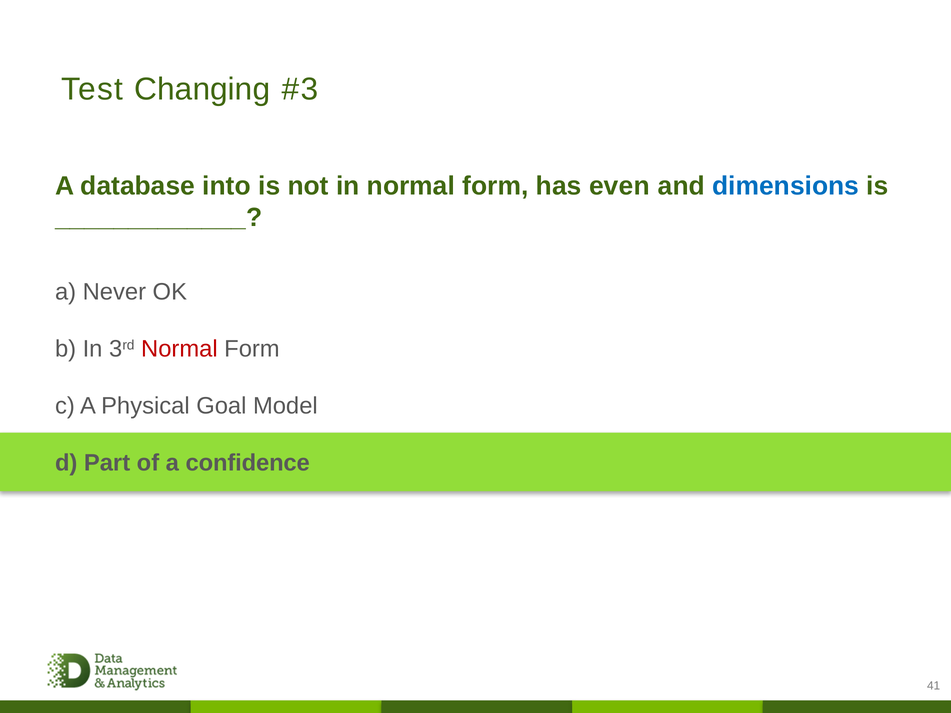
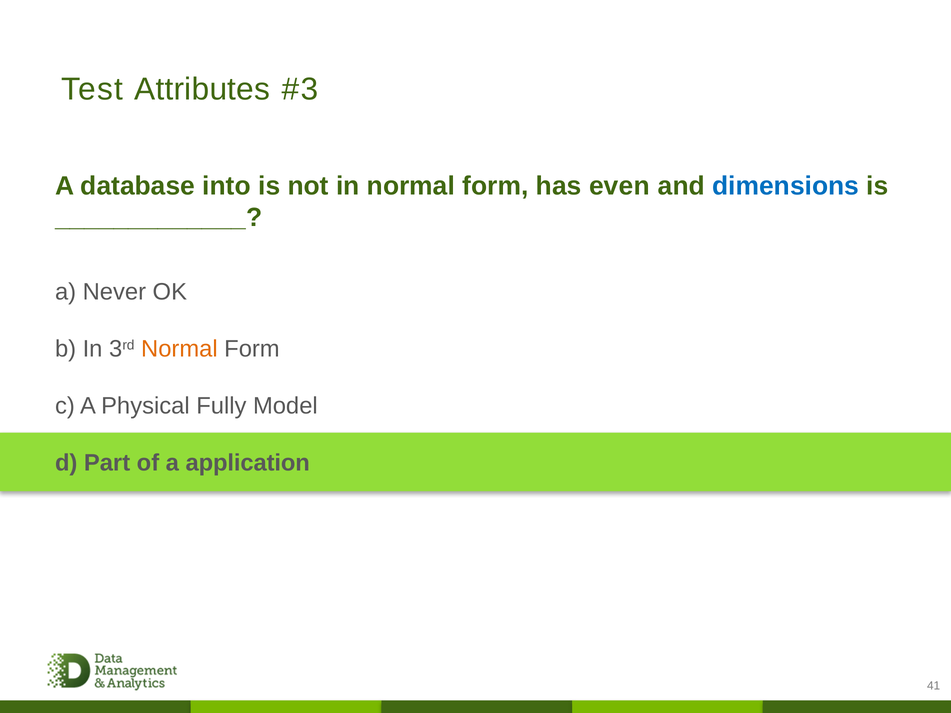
Changing: Changing -> Attributes
Normal at (179, 349) colour: red -> orange
Goal: Goal -> Fully
confidence: confidence -> application
